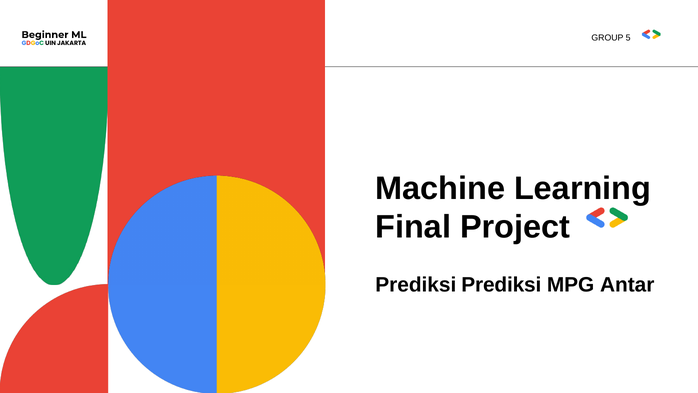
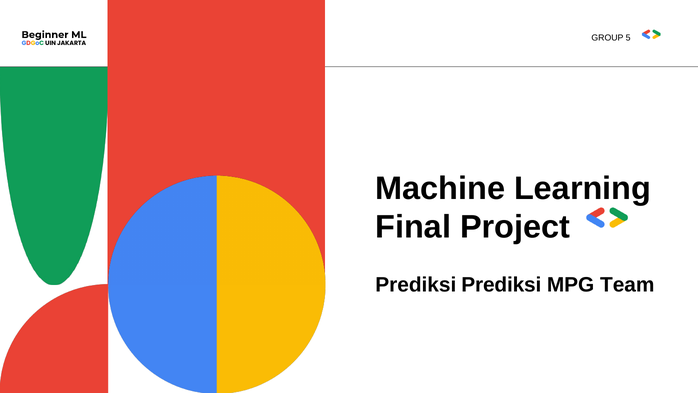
Antar: Antar -> Team
